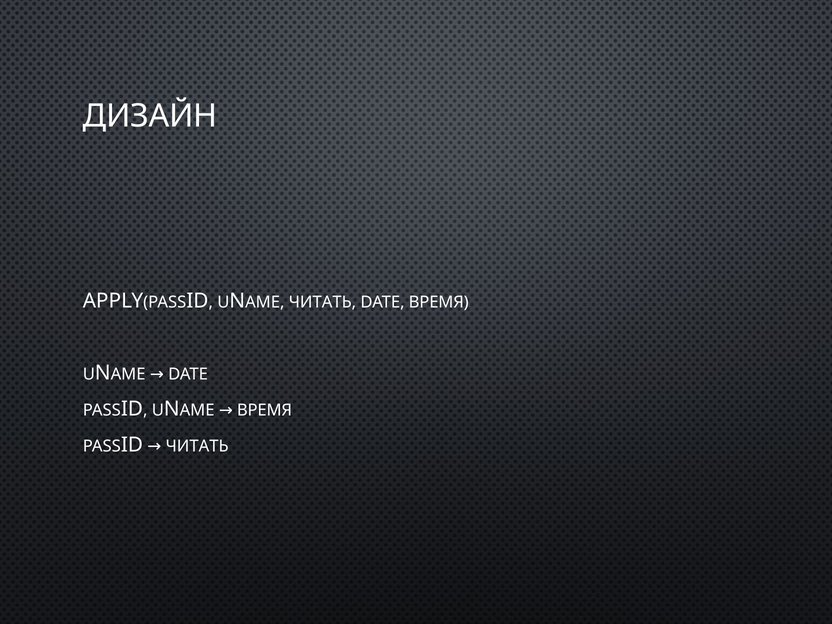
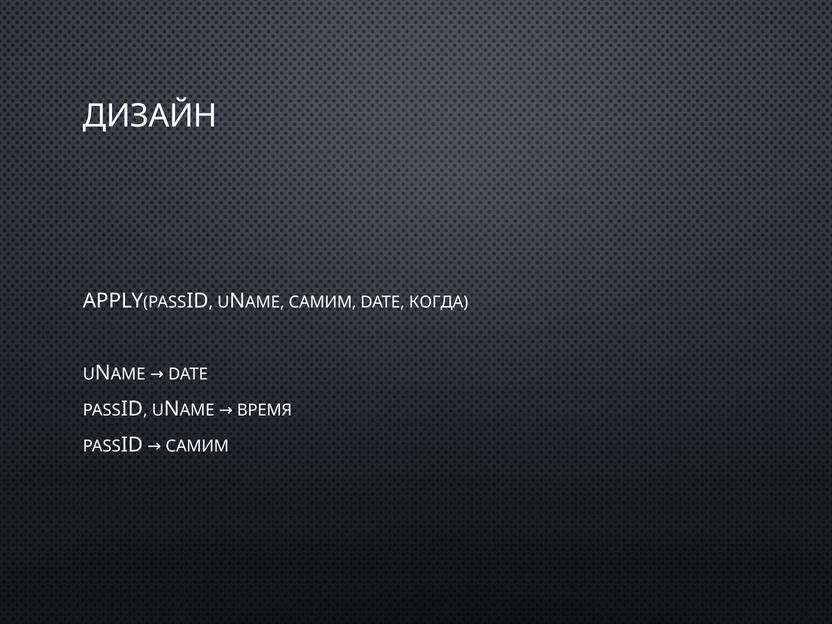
ЧИТАТЬ at (322, 302): ЧИТАТЬ -> САМИМ
DATE ВРЕМЯ: ВРЕМЯ -> КОГДА
ЧИТАТЬ at (197, 446): ЧИТАТЬ -> САМИМ
